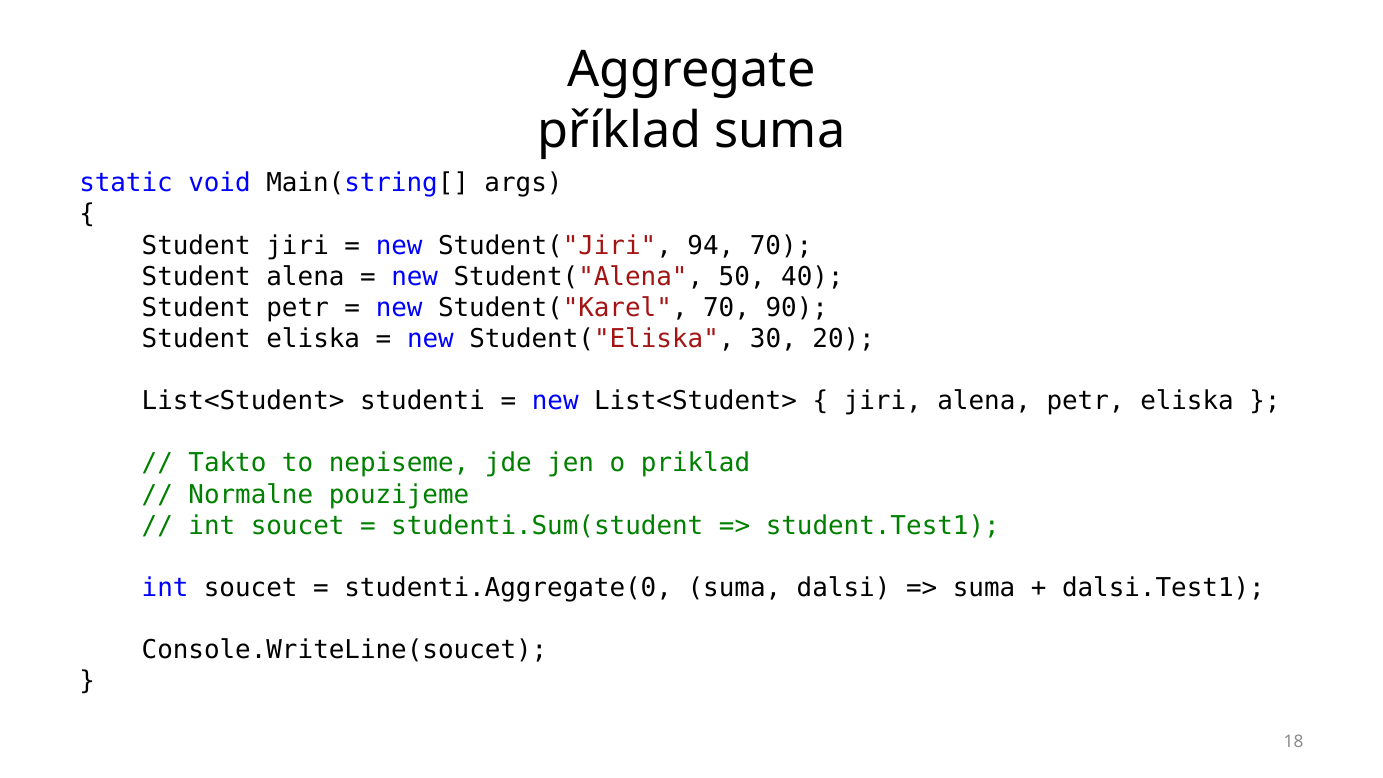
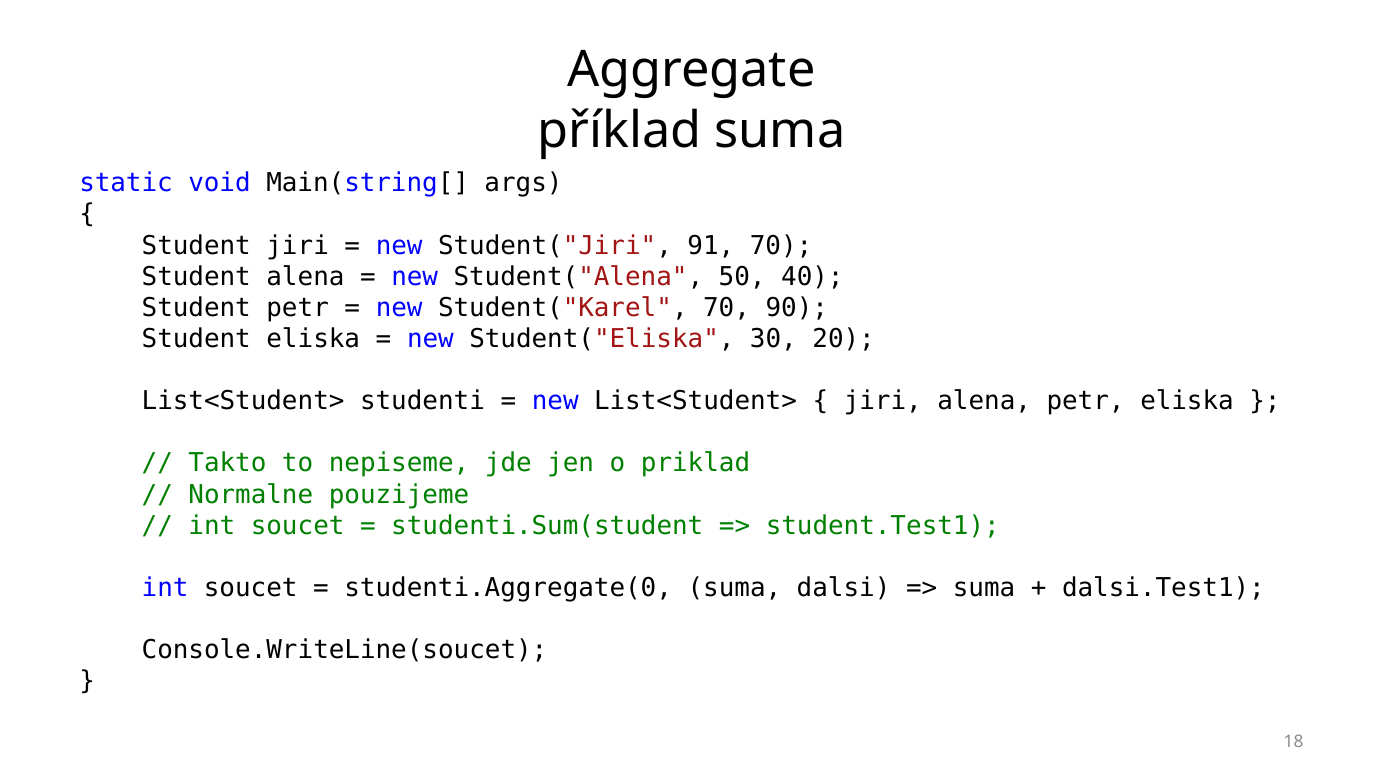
94: 94 -> 91
